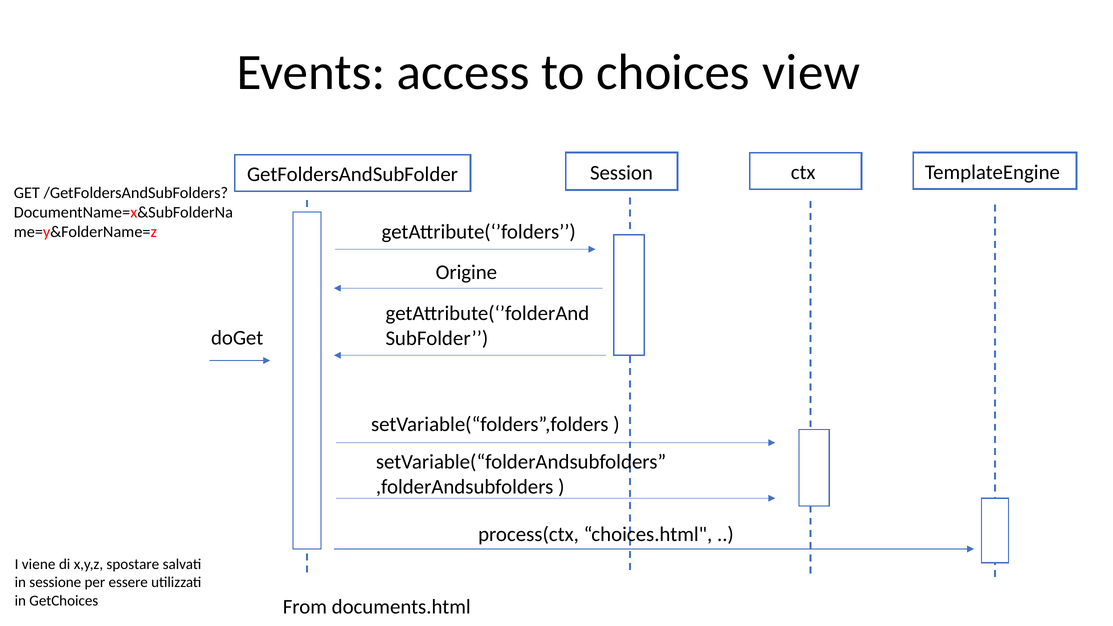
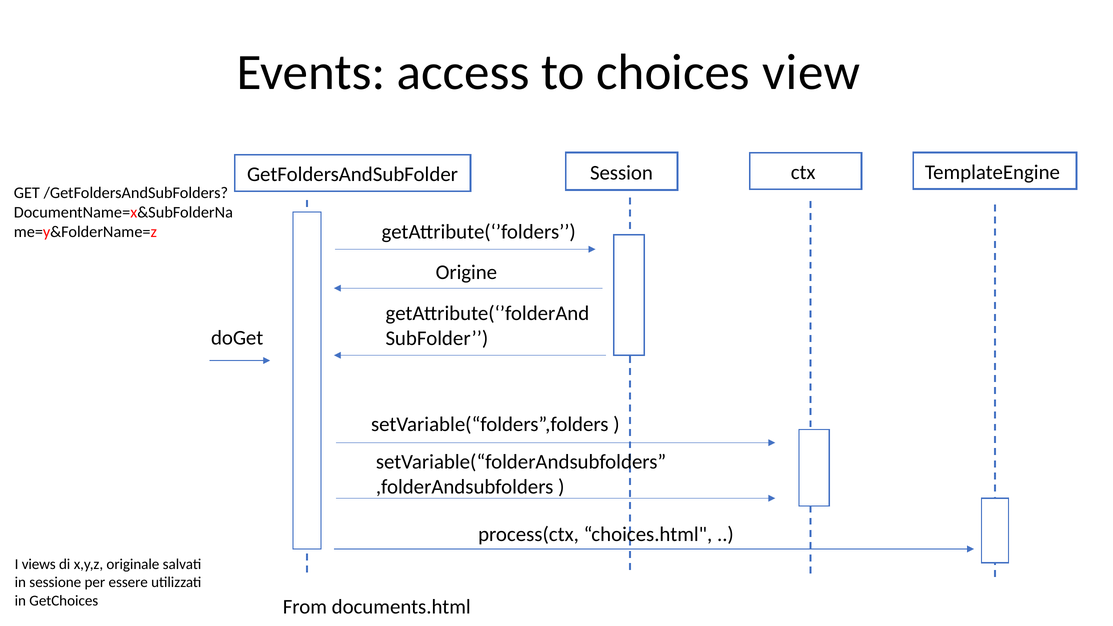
viene: viene -> views
spostare: spostare -> originale
